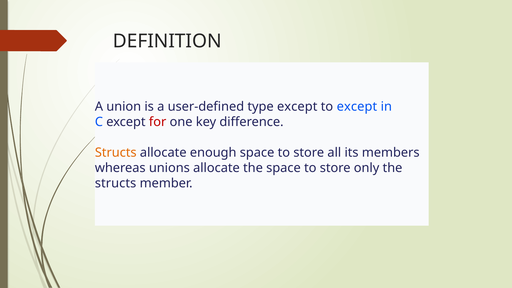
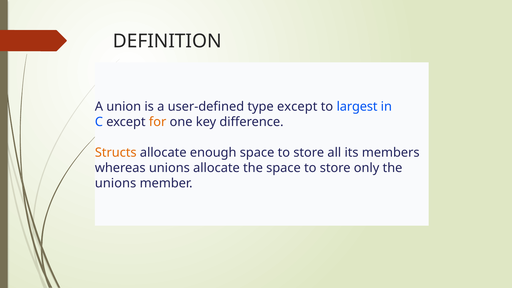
to except: except -> largest
for colour: red -> orange
structs at (116, 183): structs -> unions
